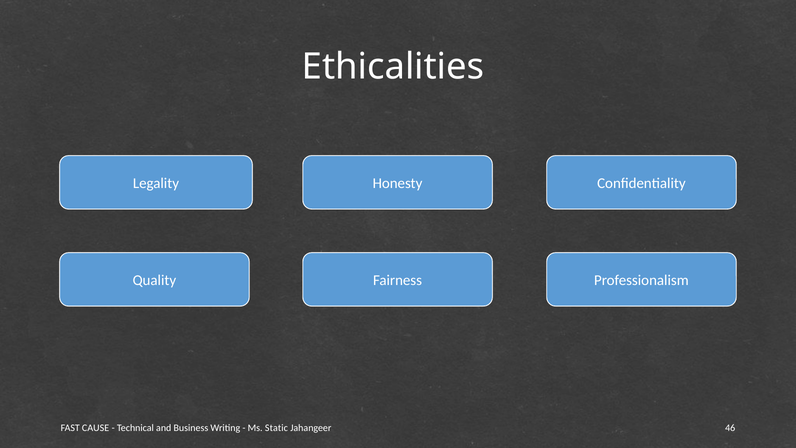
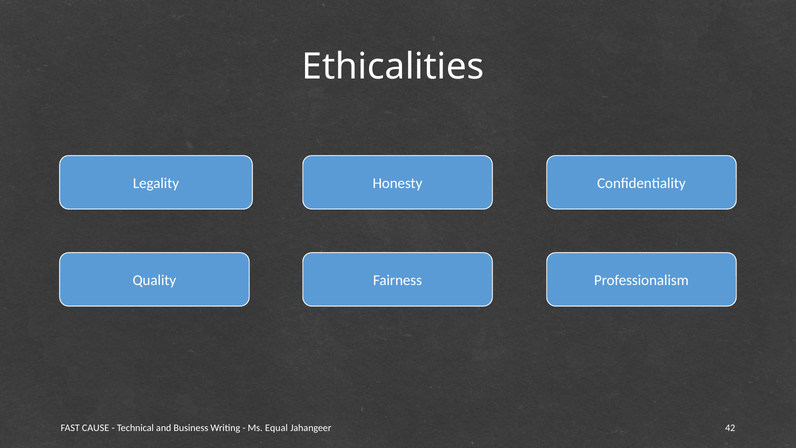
Static: Static -> Equal
46: 46 -> 42
